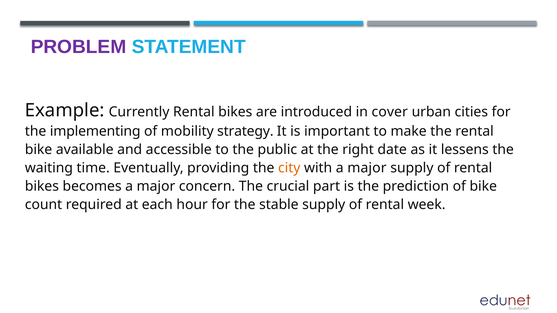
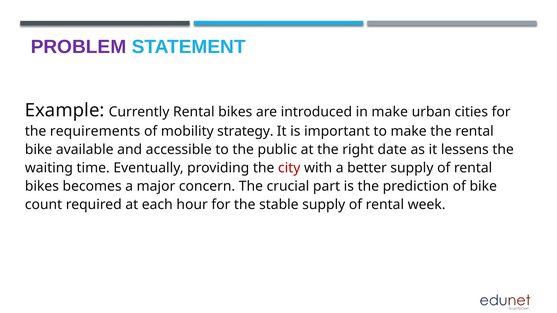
in cover: cover -> make
implementing: implementing -> requirements
city colour: orange -> red
with a major: major -> better
